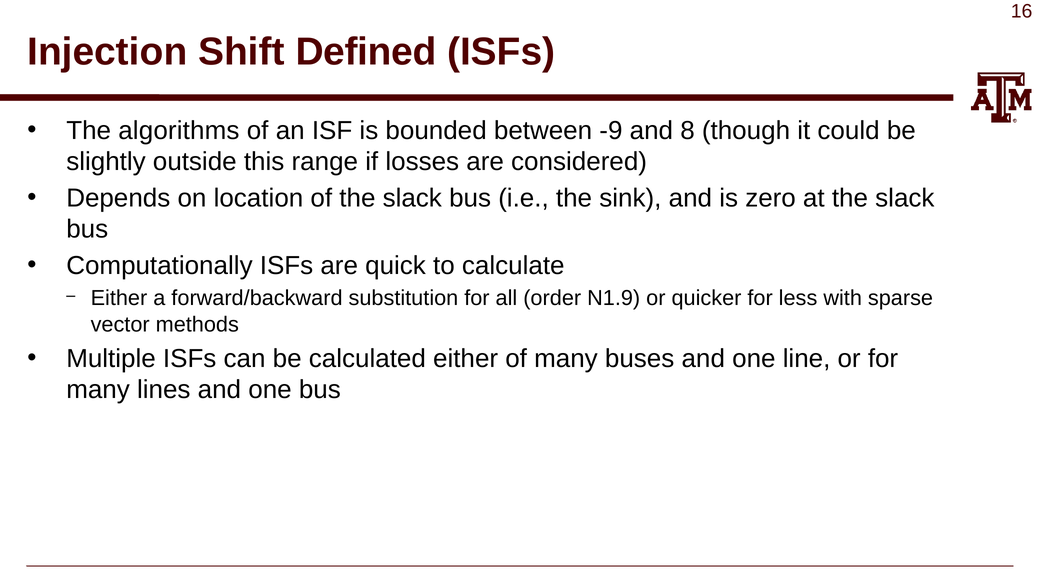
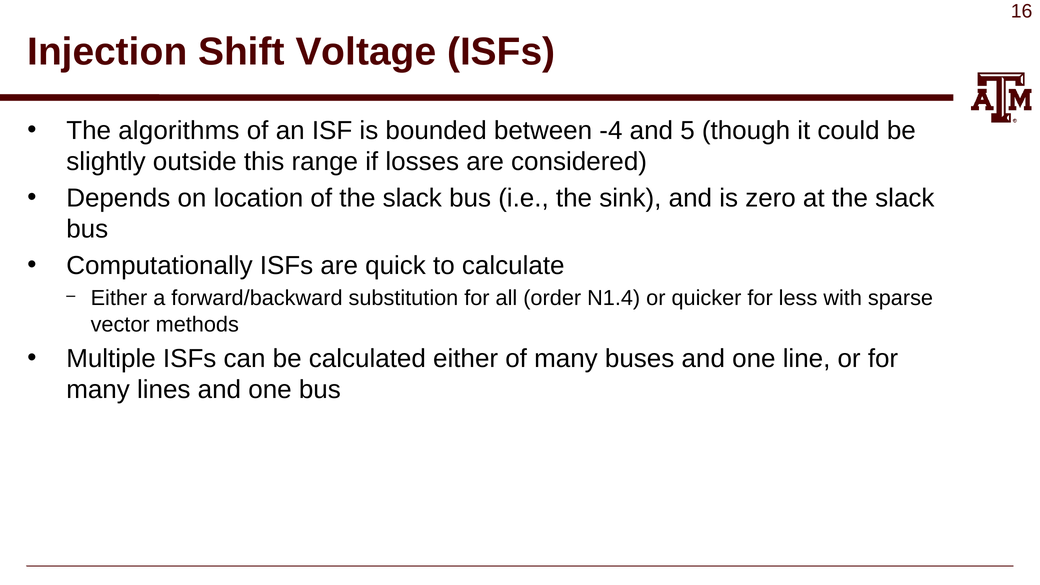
Defined: Defined -> Voltage
-9: -9 -> -4
8: 8 -> 5
N1.9: N1.9 -> N1.4
